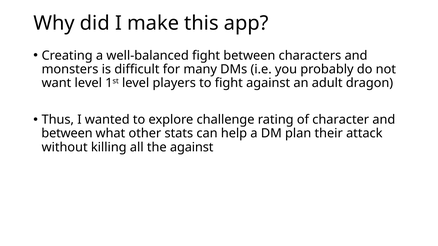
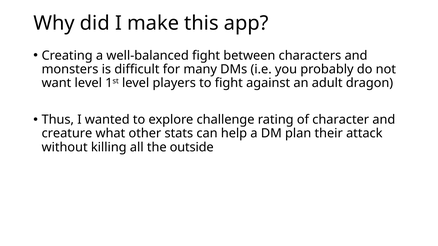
between at (67, 134): between -> creature
the against: against -> outside
